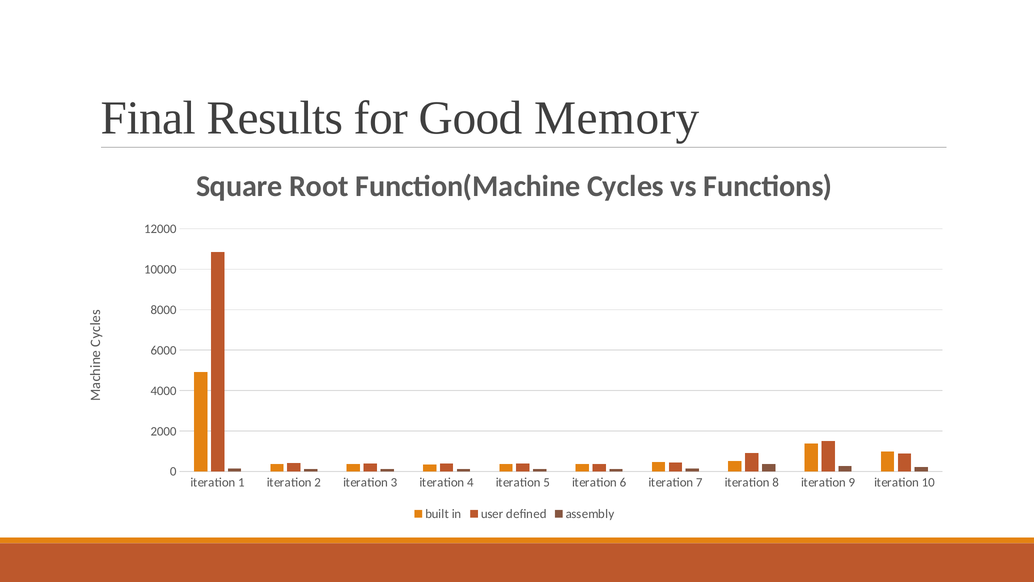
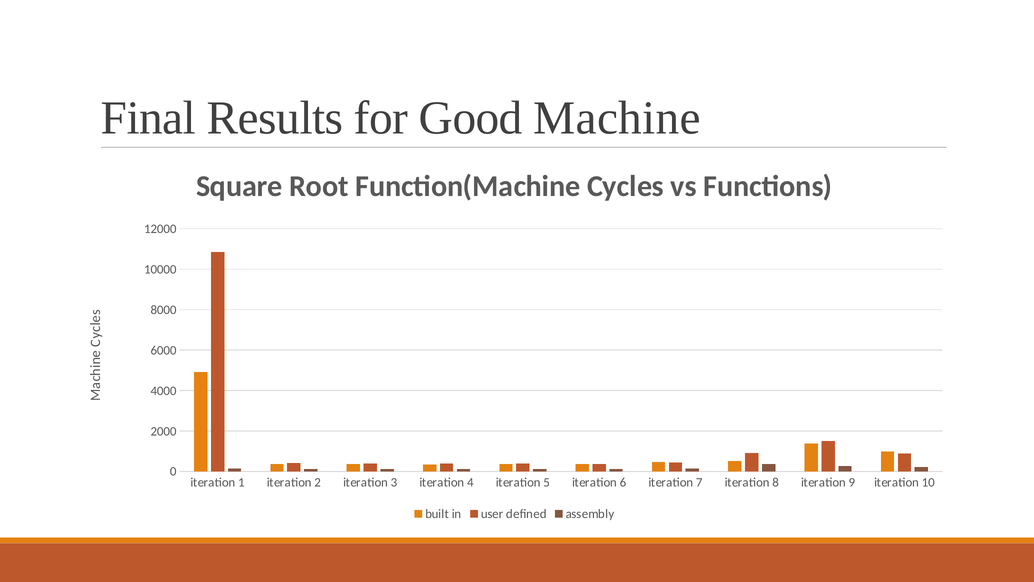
Memory: Memory -> Machine
